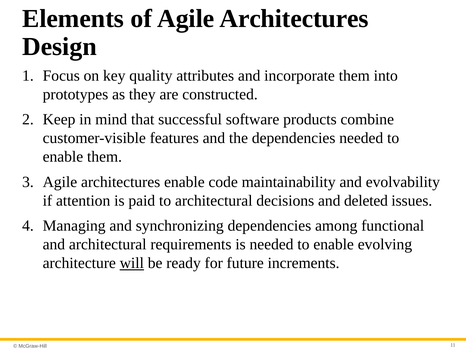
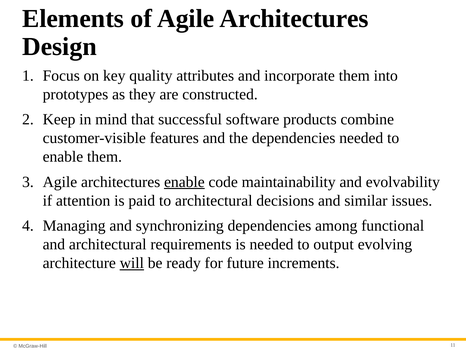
enable at (184, 182) underline: none -> present
deleted: deleted -> similar
is needed to enable: enable -> output
